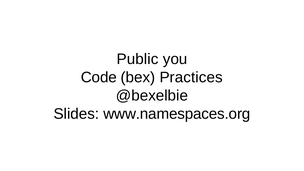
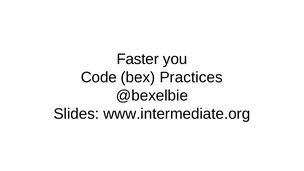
Public: Public -> Faster
www.namespaces.org: www.namespaces.org -> www.intermediate.org
